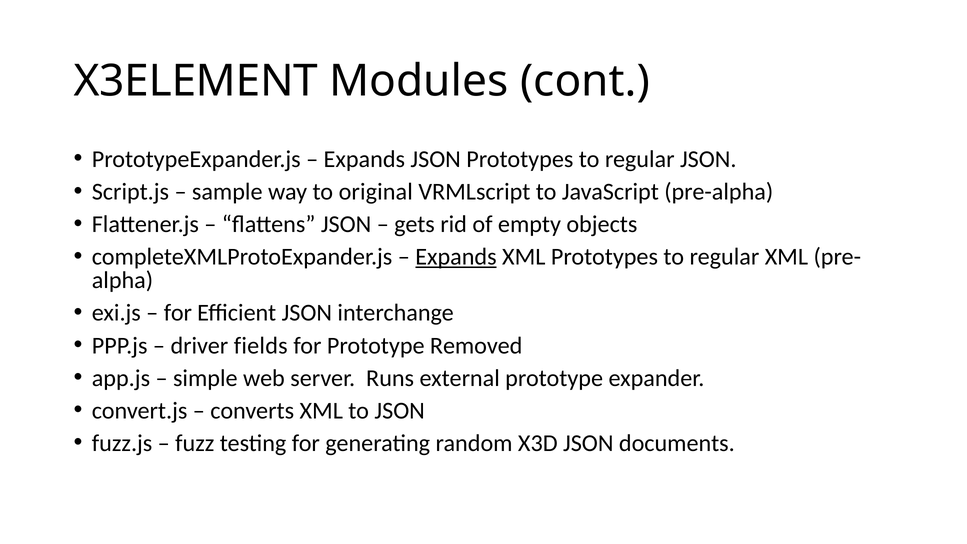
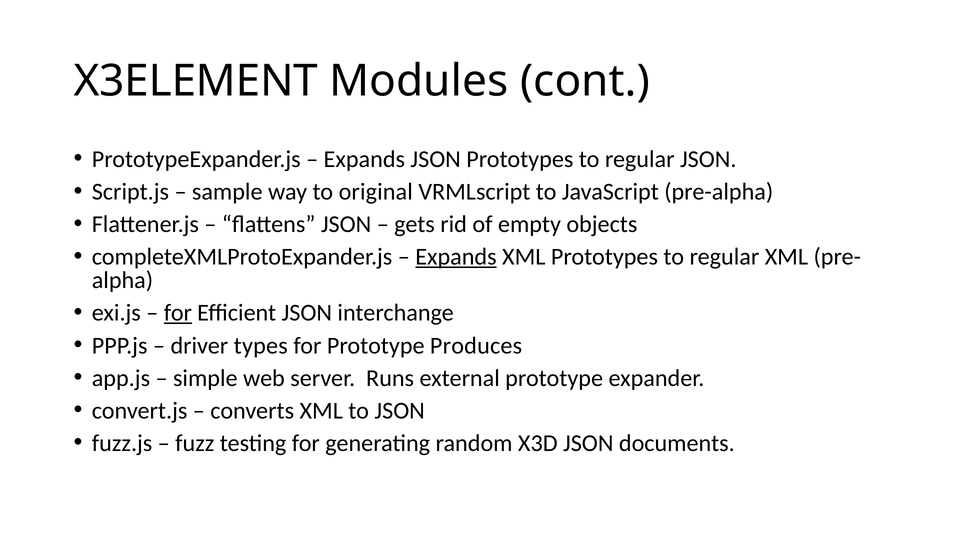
for at (178, 313) underline: none -> present
fields: fields -> types
Removed: Removed -> Produces
